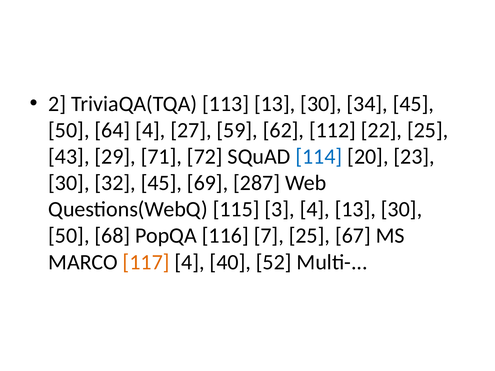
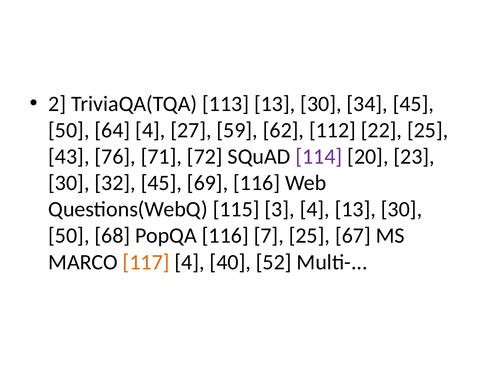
29: 29 -> 76
114 colour: blue -> purple
69 287: 287 -> 116
